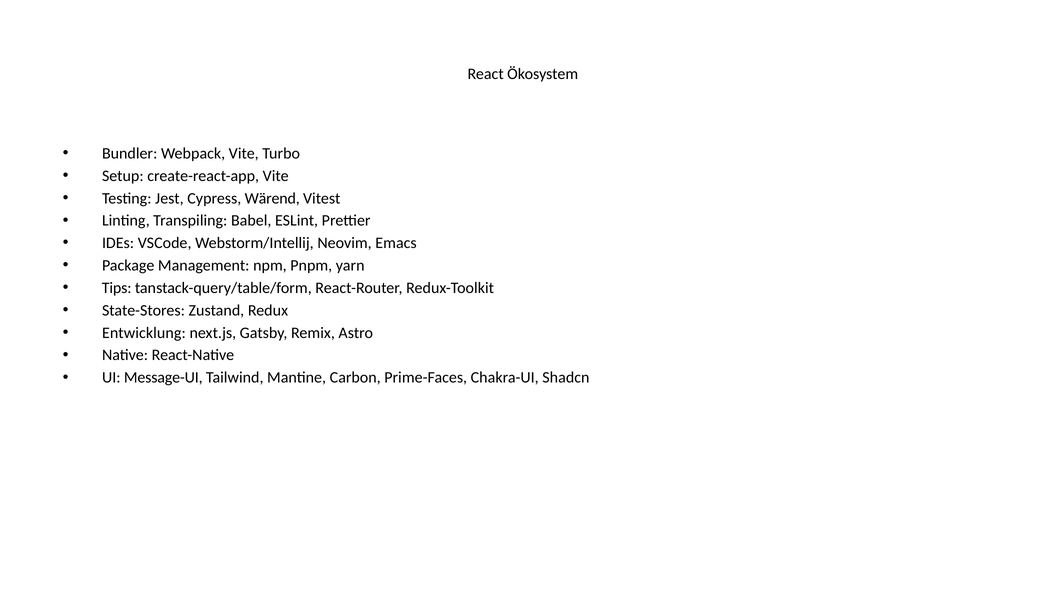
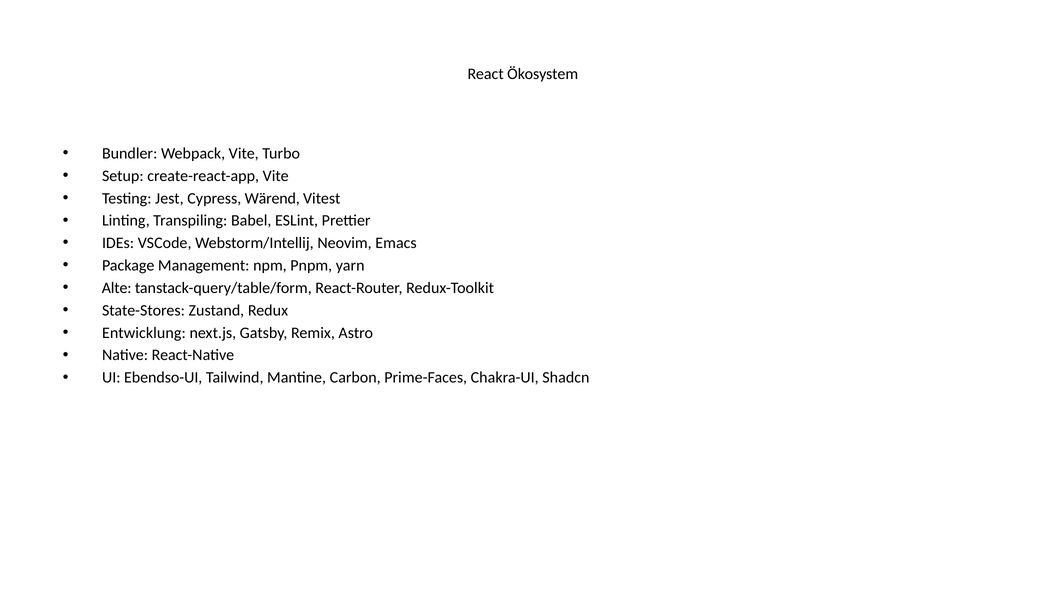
Tips: Tips -> Alte
Message-UI: Message-UI -> Ebendso-UI
